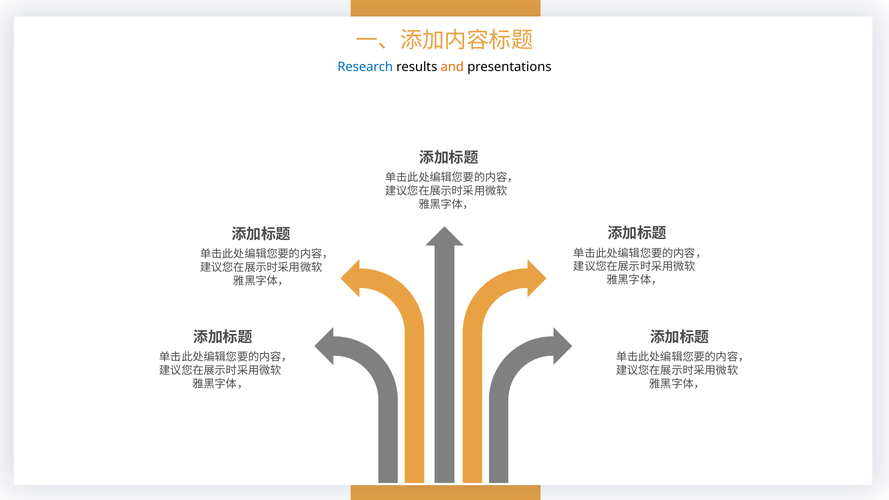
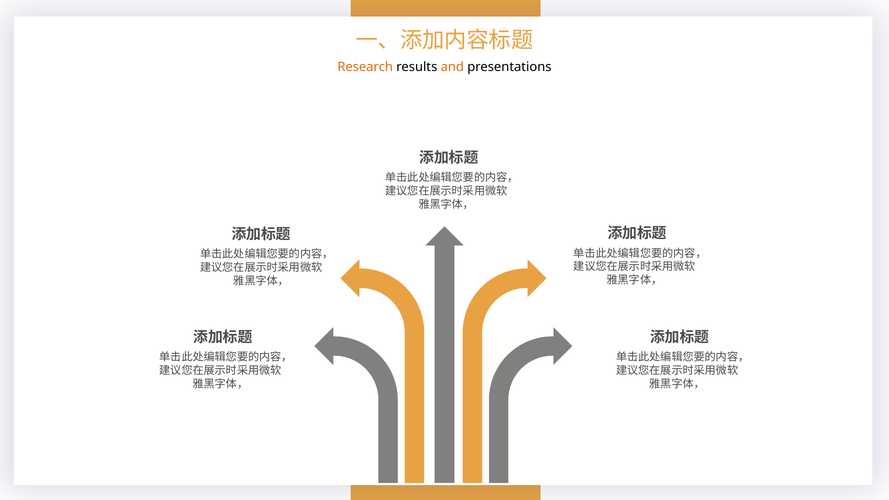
Research colour: blue -> orange
